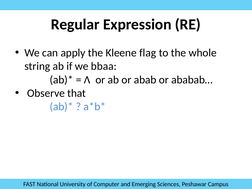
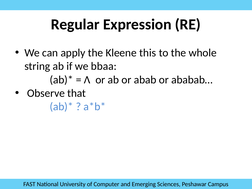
flag: flag -> this
